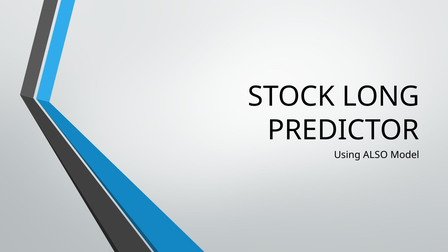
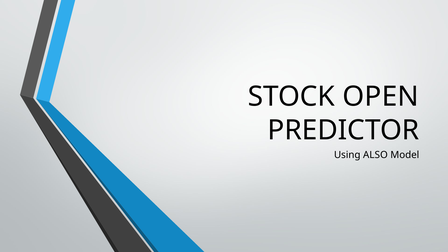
LONG: LONG -> OPEN
